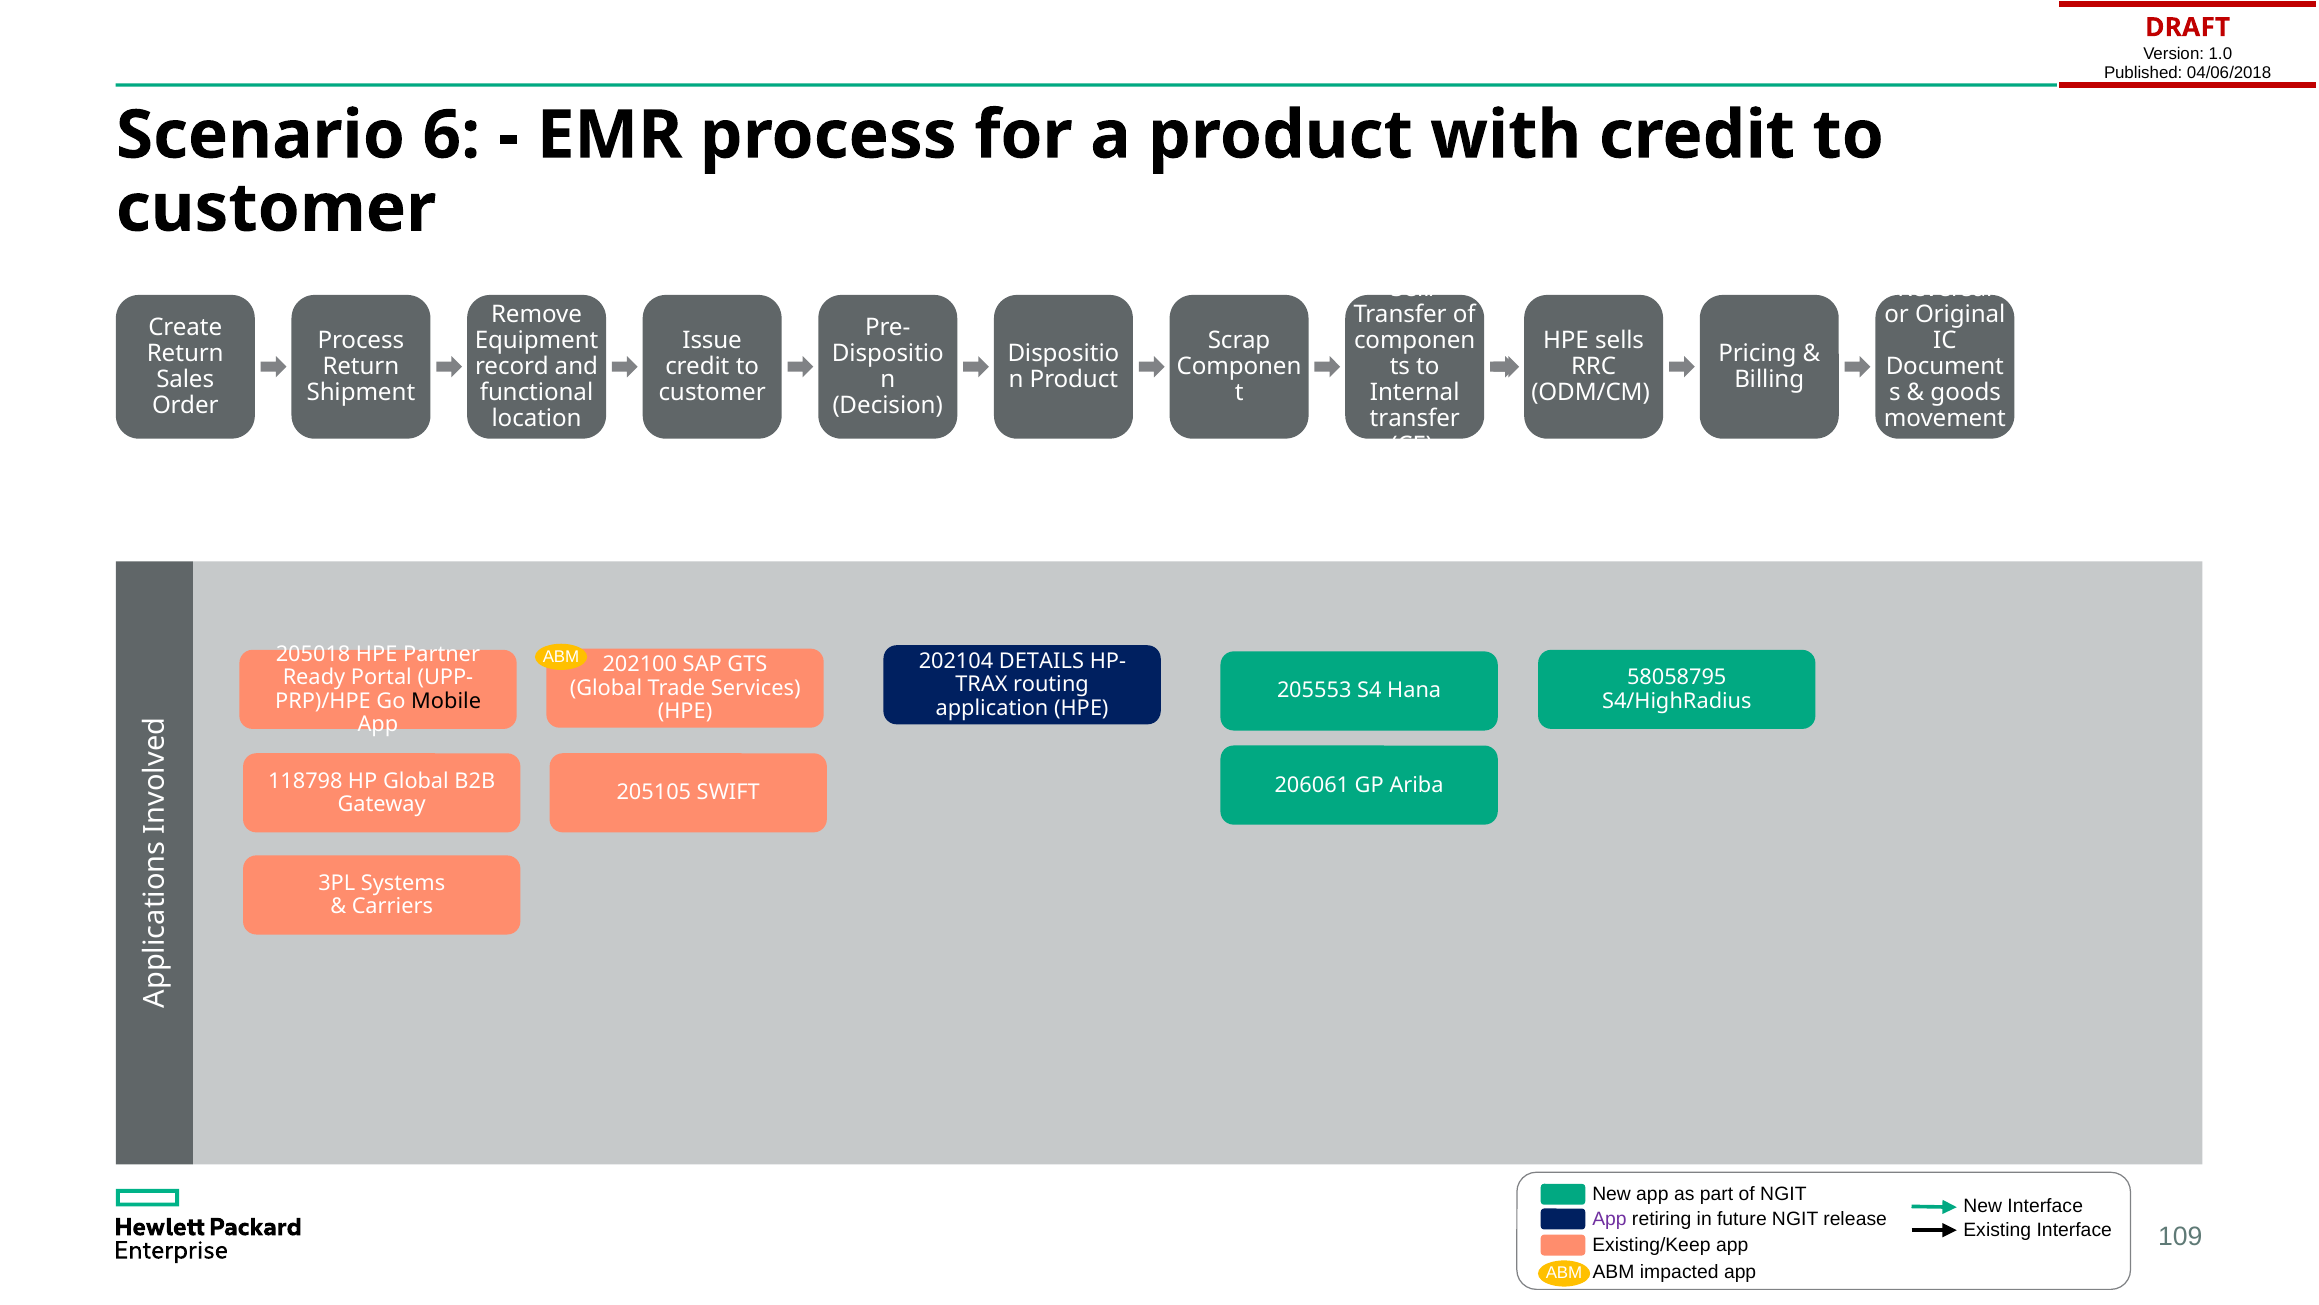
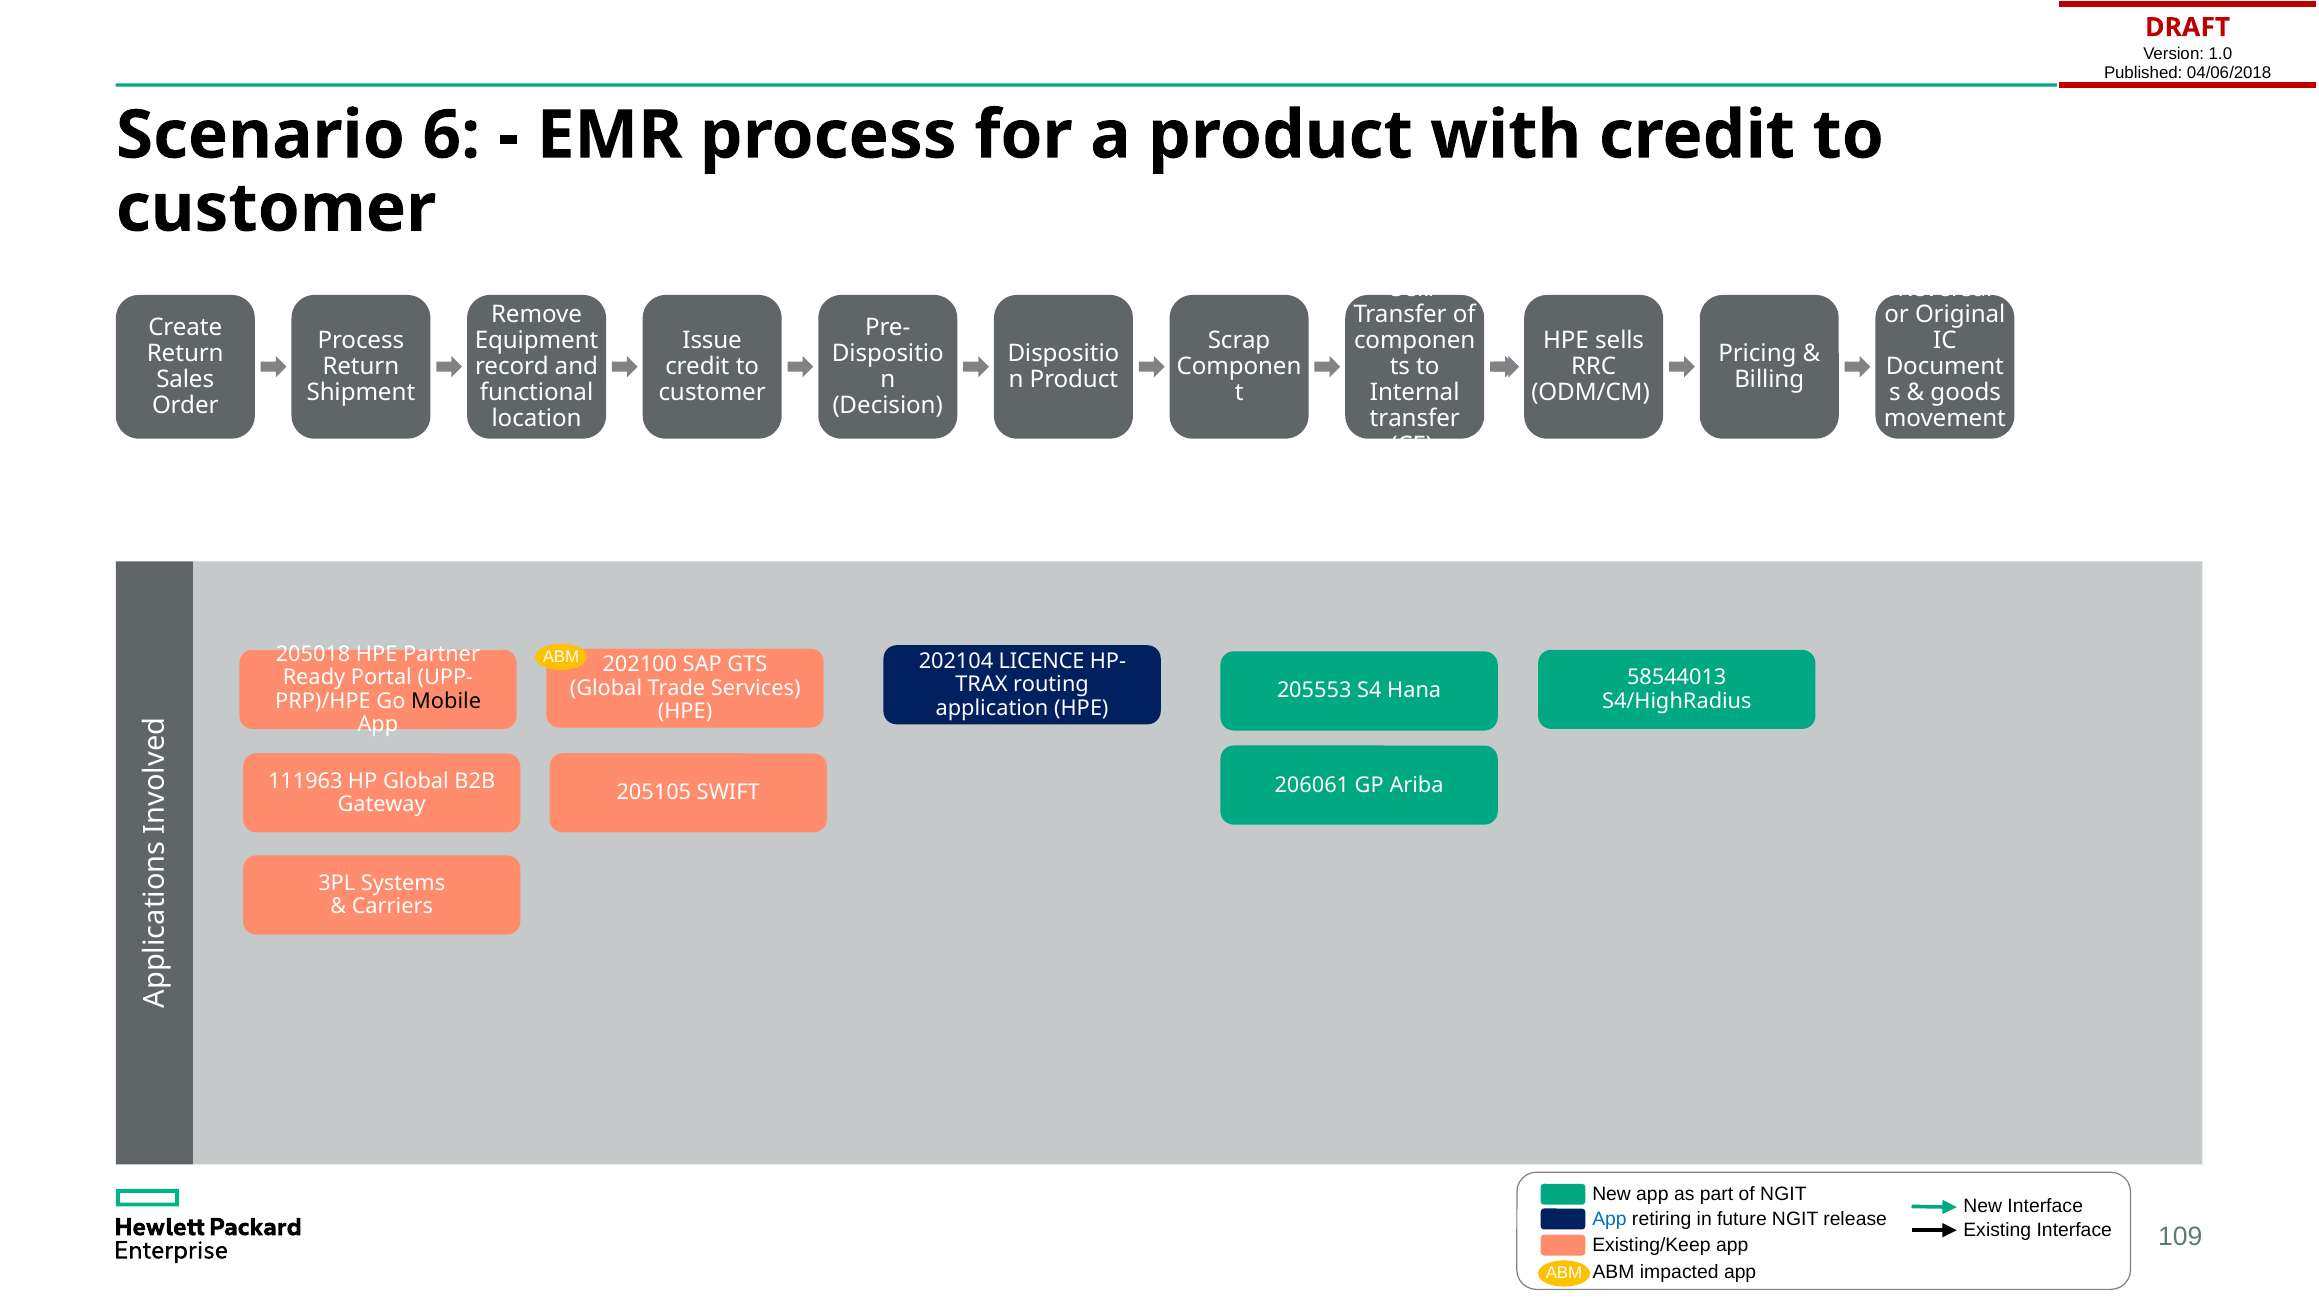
DETAILS: DETAILS -> LICENCE
58058795: 58058795 -> 58544013
118798: 118798 -> 111963
App at (1609, 1218) colour: purple -> blue
